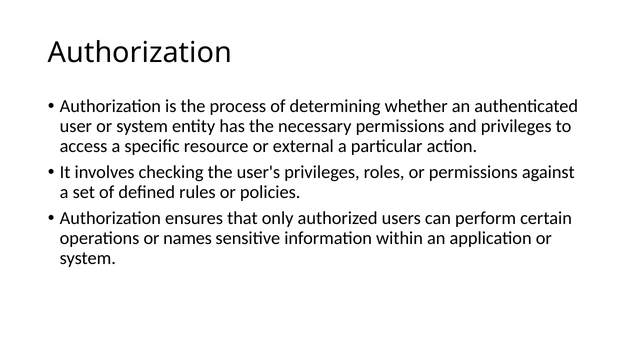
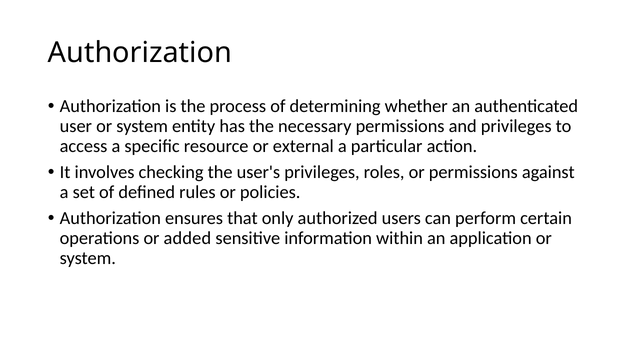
names: names -> added
